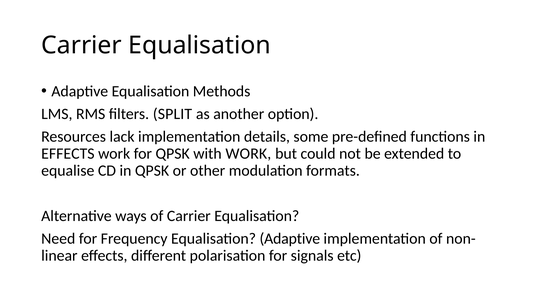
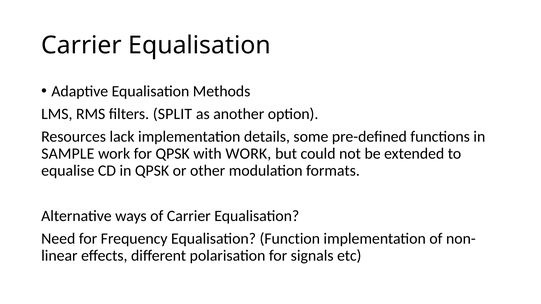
EFFECTS at (68, 154): EFFECTS -> SAMPLE
Equalisation Adaptive: Adaptive -> Function
